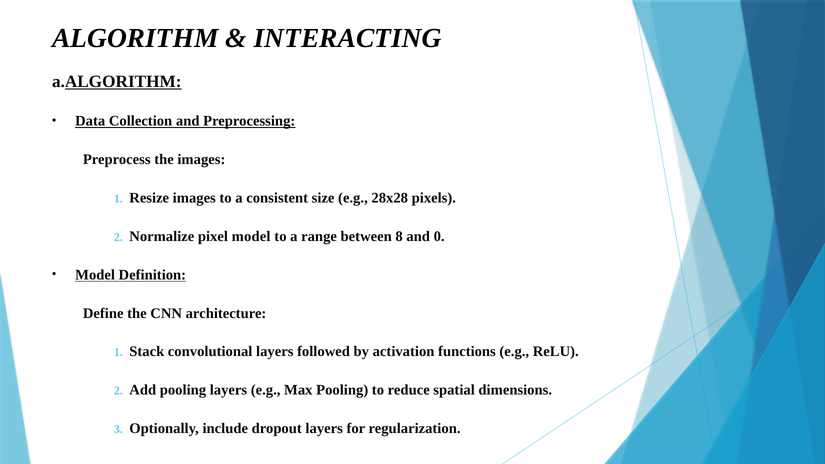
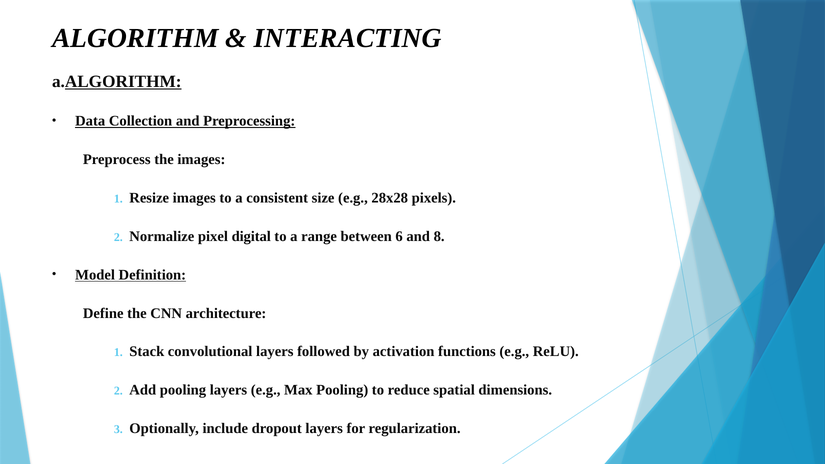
pixel model: model -> digital
8: 8 -> 6
0: 0 -> 8
